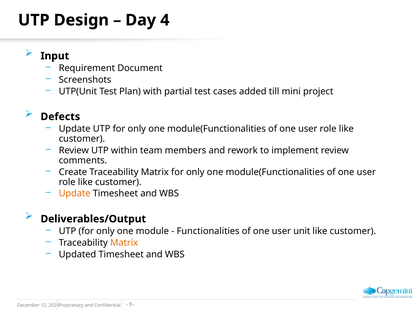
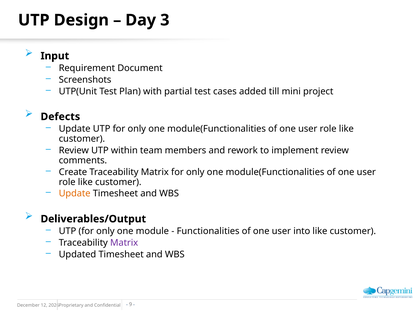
4: 4 -> 3
unit: unit -> into
Matrix at (124, 243) colour: orange -> purple
